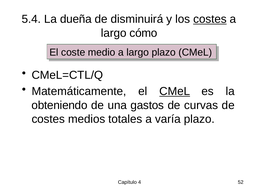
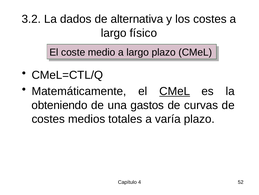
5.4: 5.4 -> 3.2
dueña: dueña -> dados
disminuirá: disminuirá -> alternativa
costes at (210, 19) underline: present -> none
cómo: cómo -> físico
